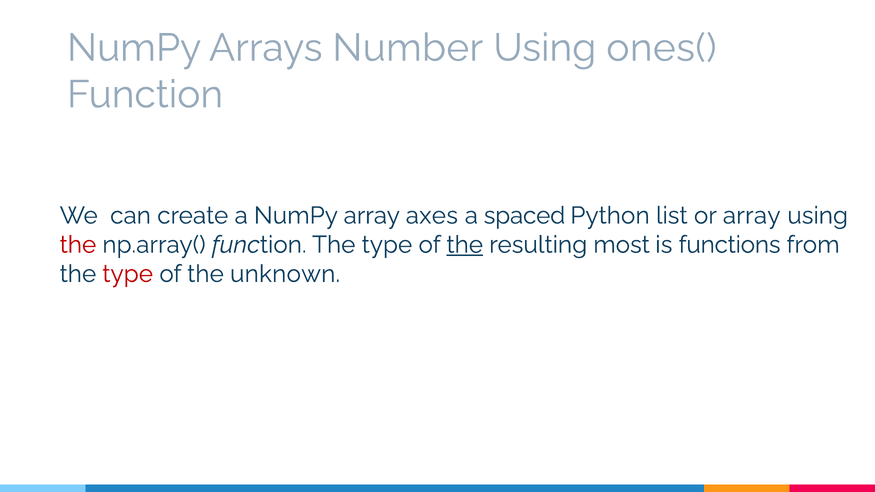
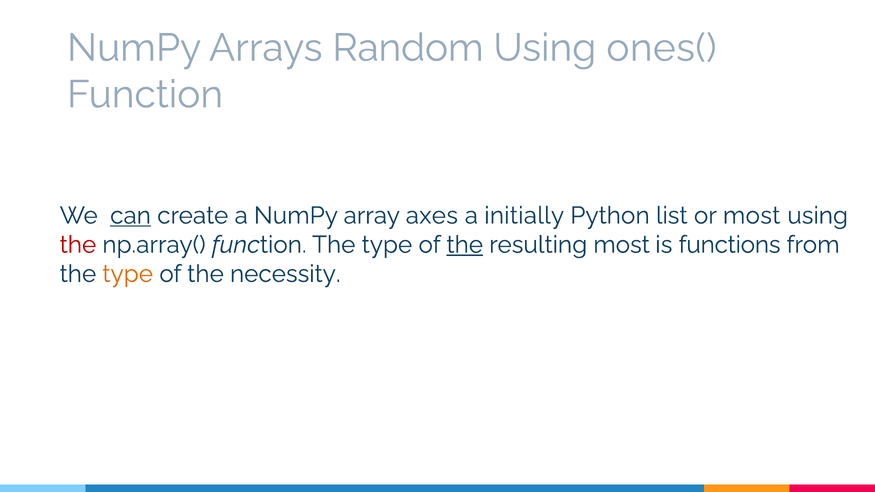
Number: Number -> Random
can underline: none -> present
spaced: spaced -> initially
or array: array -> most
type at (128, 274) colour: red -> orange
unknown: unknown -> necessity
